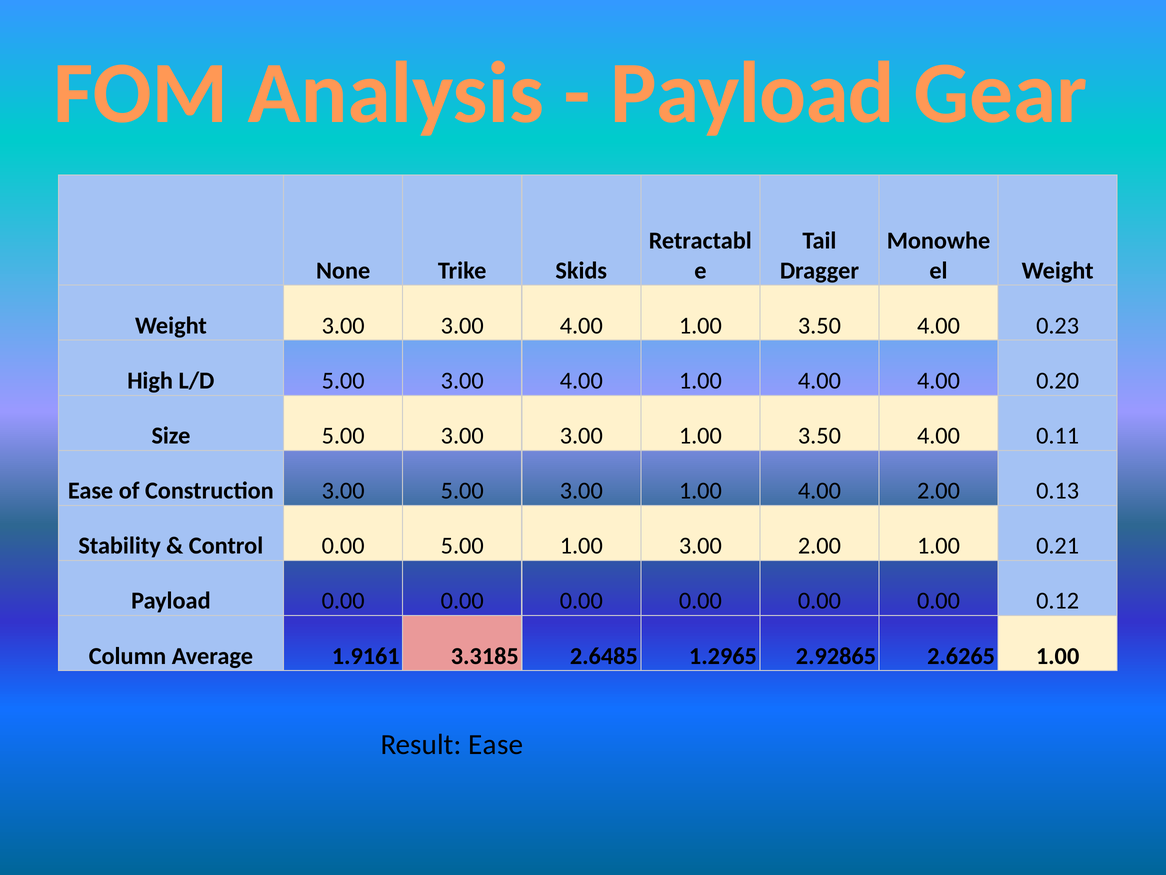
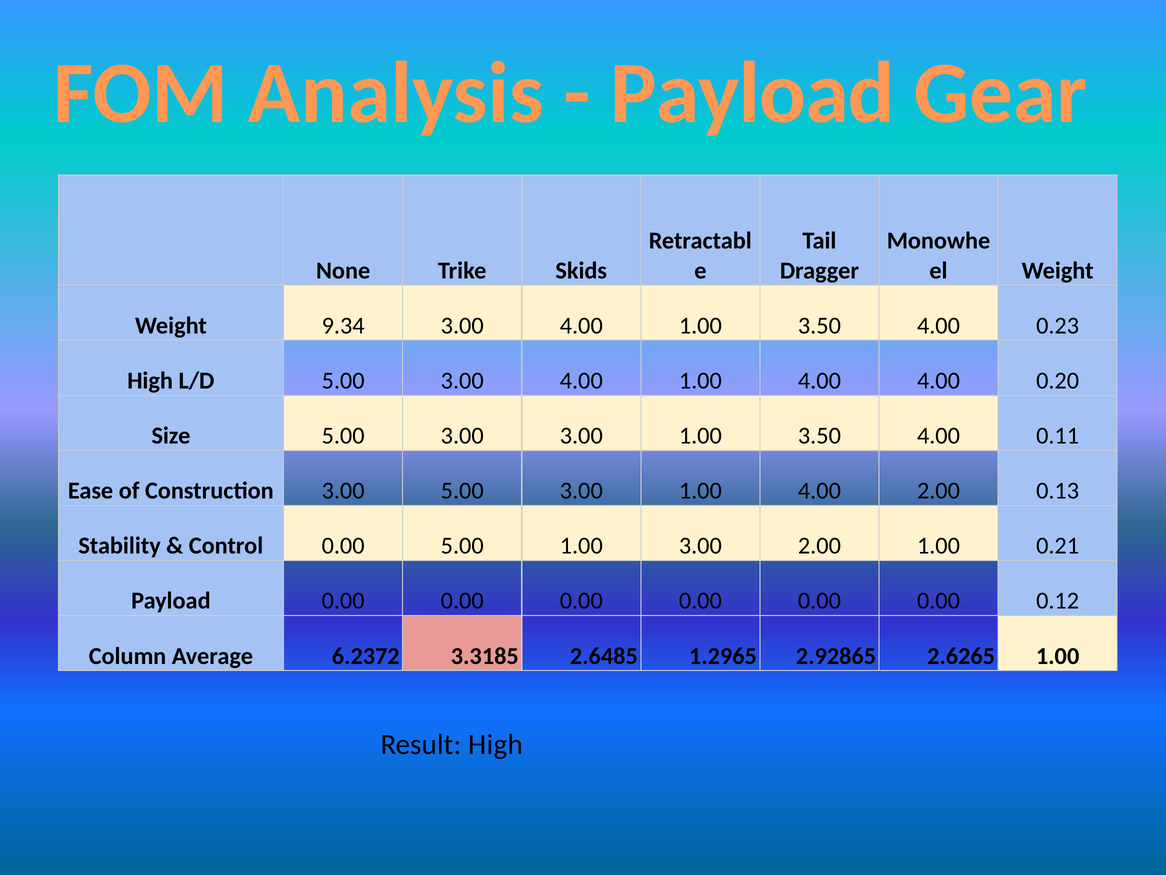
Weight 3.00: 3.00 -> 9.34
1.9161: 1.9161 -> 6.2372
Result Ease: Ease -> High
